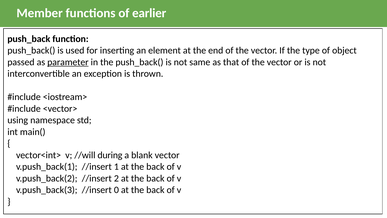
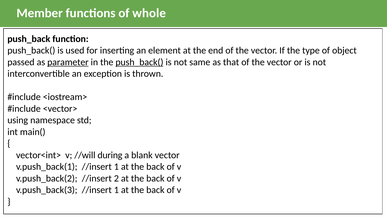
earlier: earlier -> whole
push_back( at (139, 62) underline: none -> present
v.push_back(3 //insert 0: 0 -> 1
